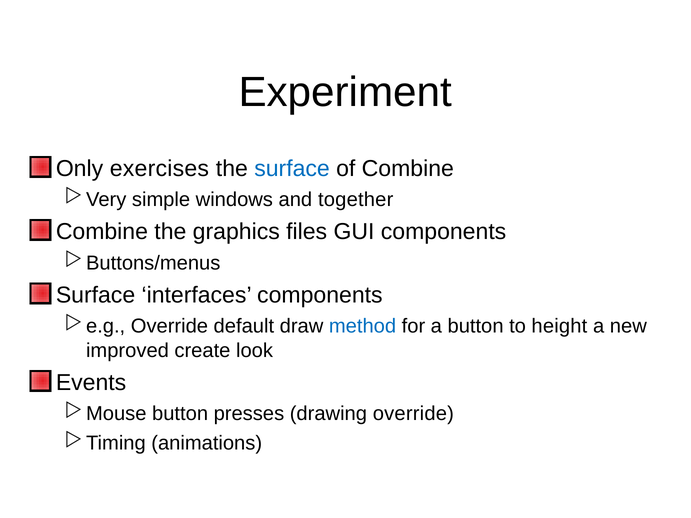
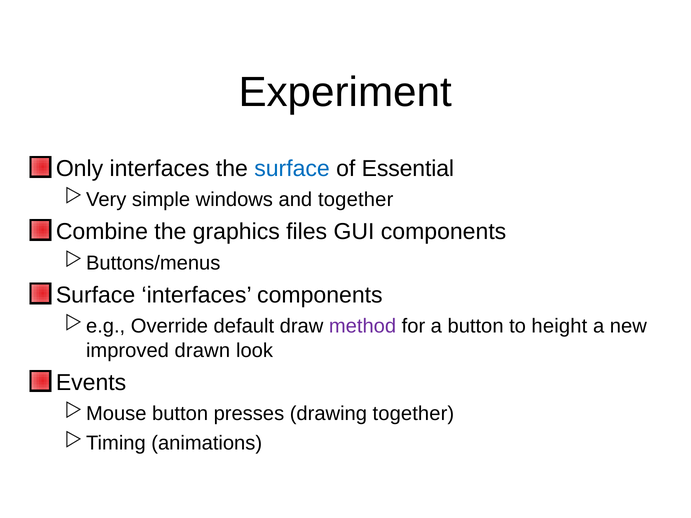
Only exercises: exercises -> interfaces
of Combine: Combine -> Essential
method colour: blue -> purple
create: create -> drawn
drawing override: override -> together
